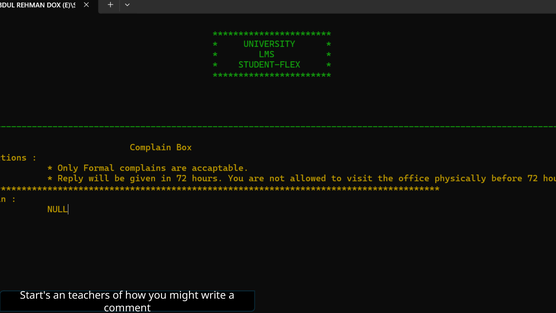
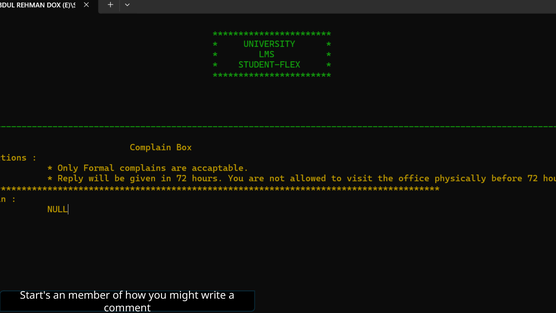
teachers: teachers -> member
